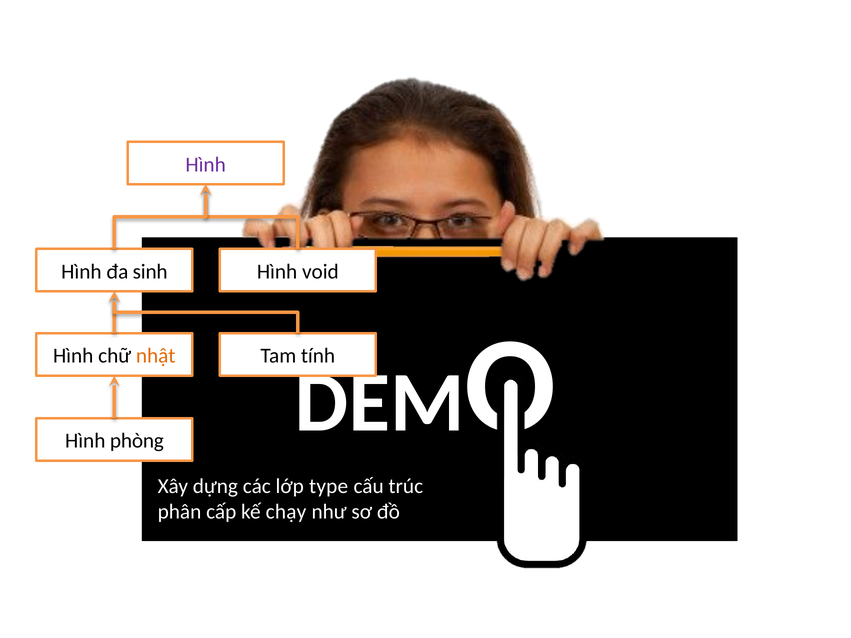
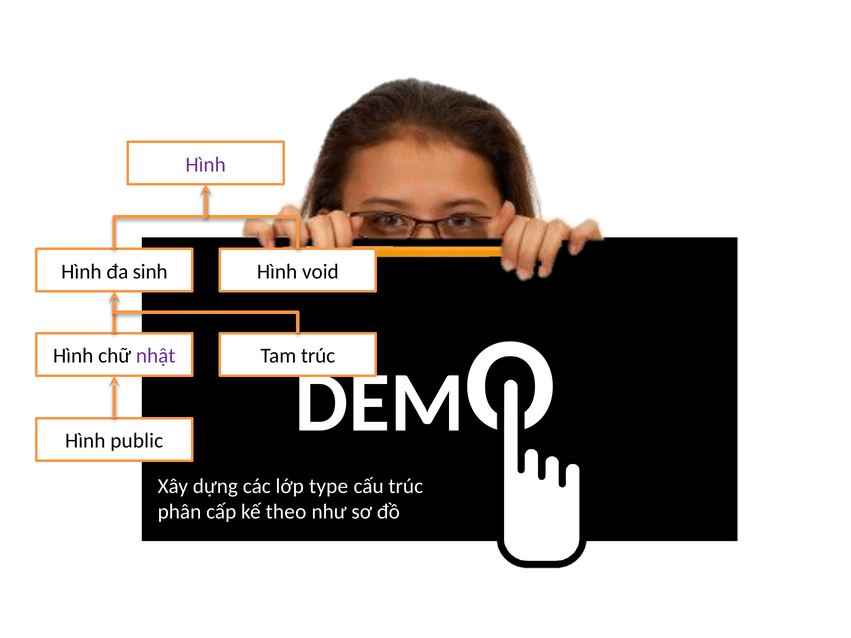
nhật colour: orange -> purple
Tam tính: tính -> trúc
phòng: phòng -> public
chạy: chạy -> theo
